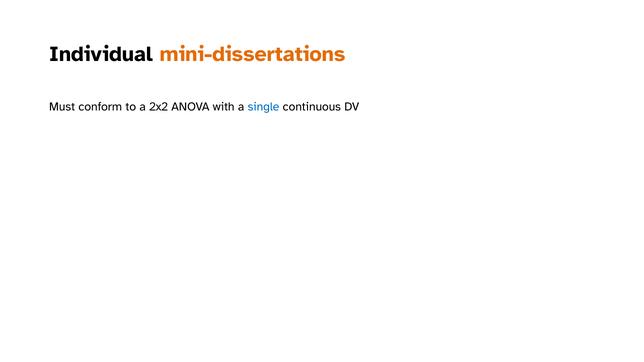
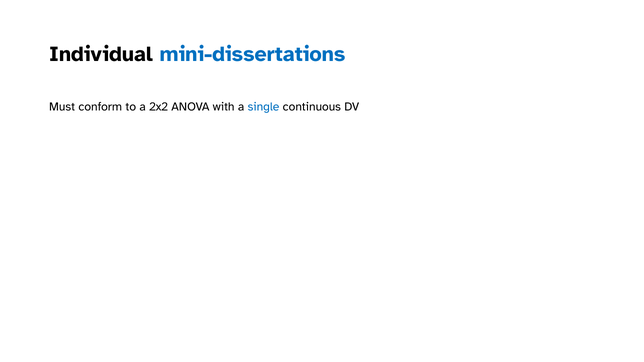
mini-dissertations colour: orange -> blue
